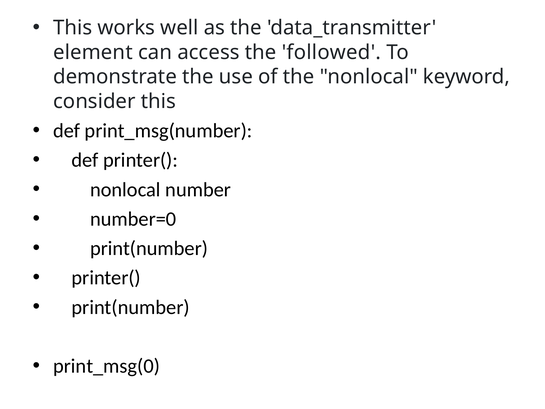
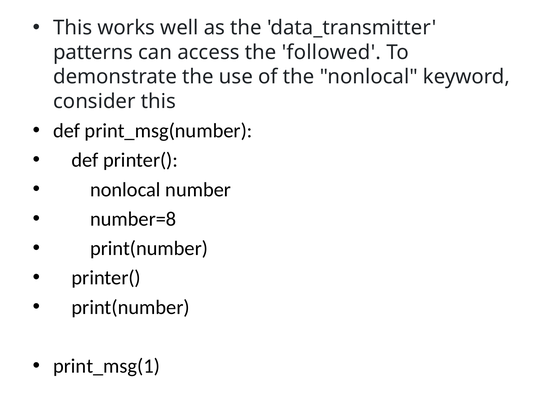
element: element -> patterns
number=0: number=0 -> number=8
print_msg(0: print_msg(0 -> print_msg(1
